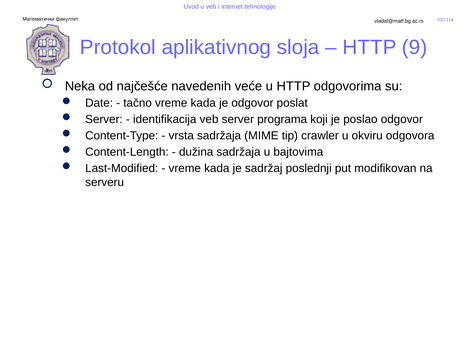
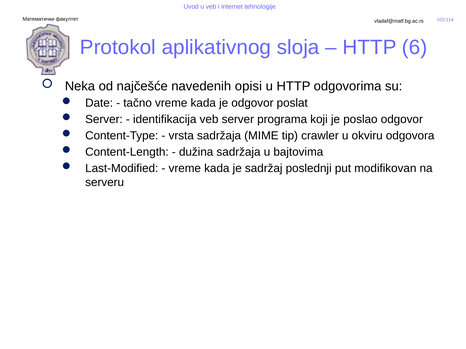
9: 9 -> 6
veće: veće -> opisi
